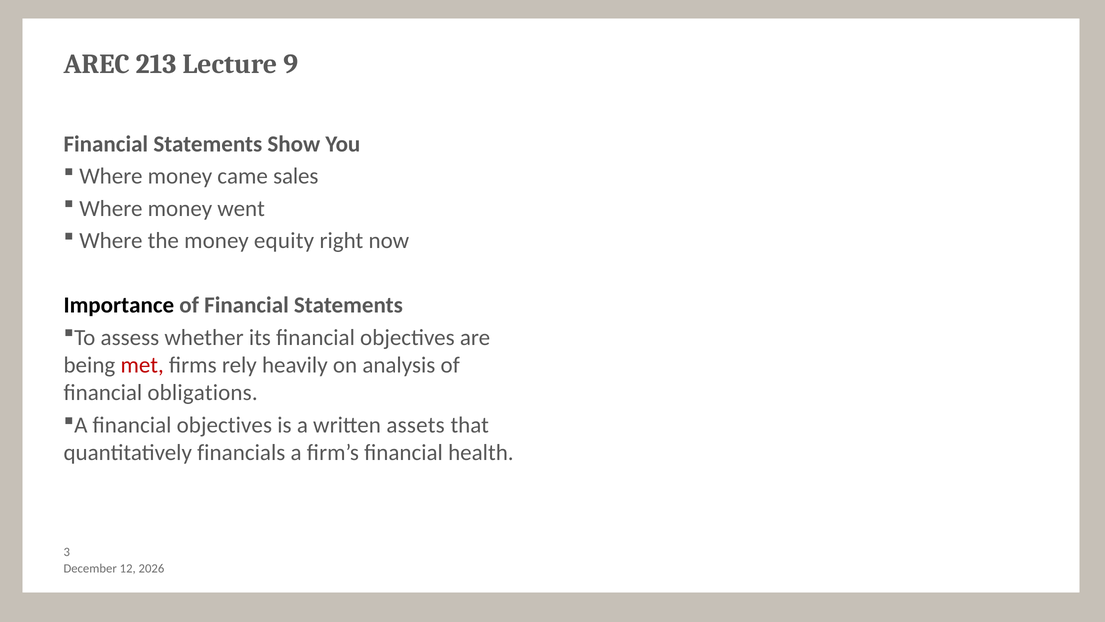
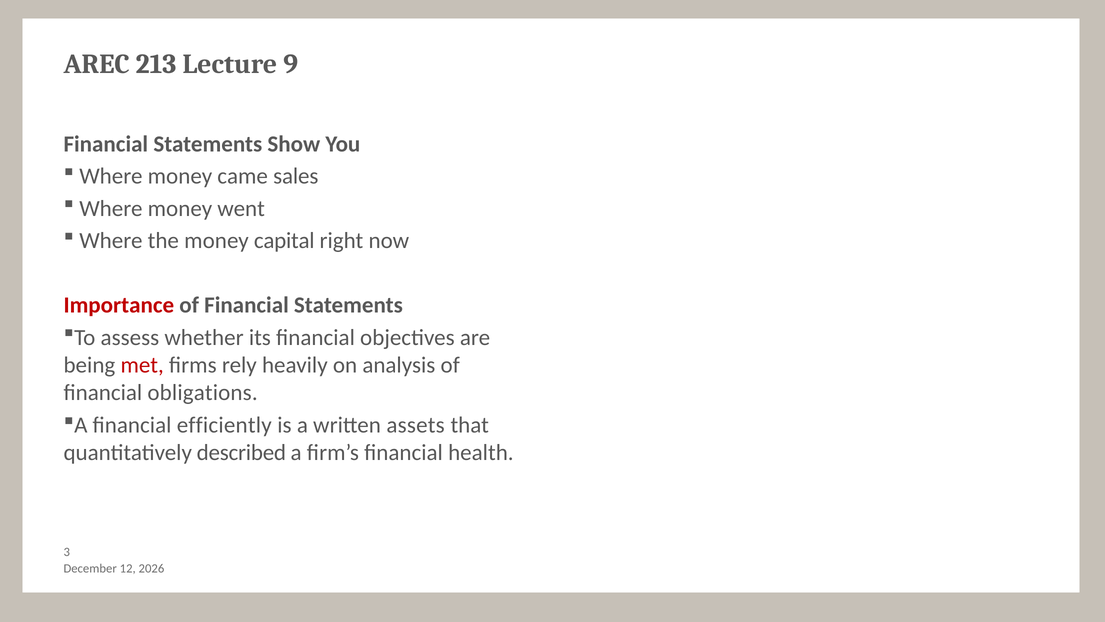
equity: equity -> capital
Importance colour: black -> red
A financial objectives: objectives -> efficiently
financials: financials -> described
